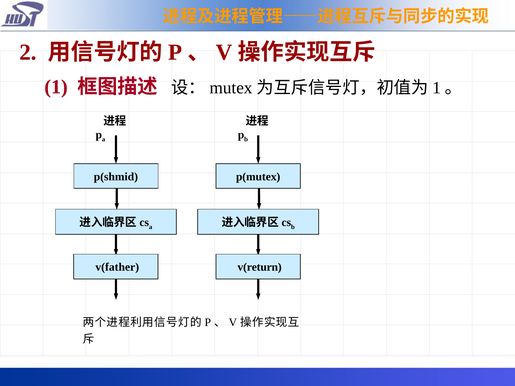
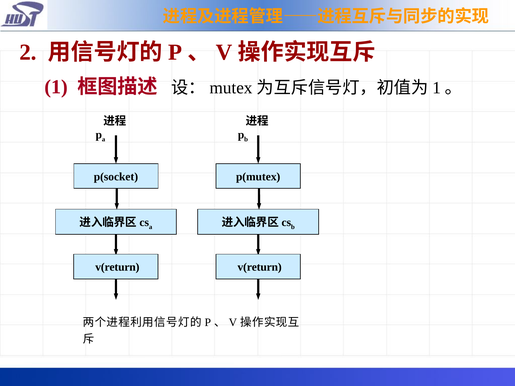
p(shmid: p(shmid -> p(socket
v(father at (117, 267): v(father -> v(return
